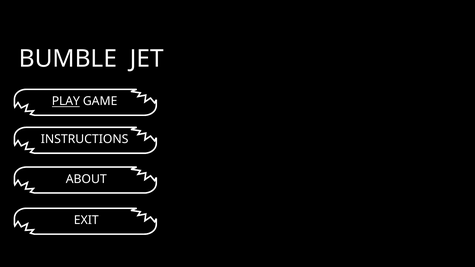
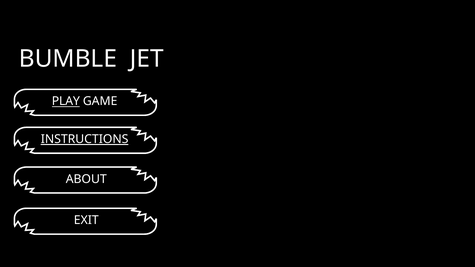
INSTRUCTIONS underline: none -> present
